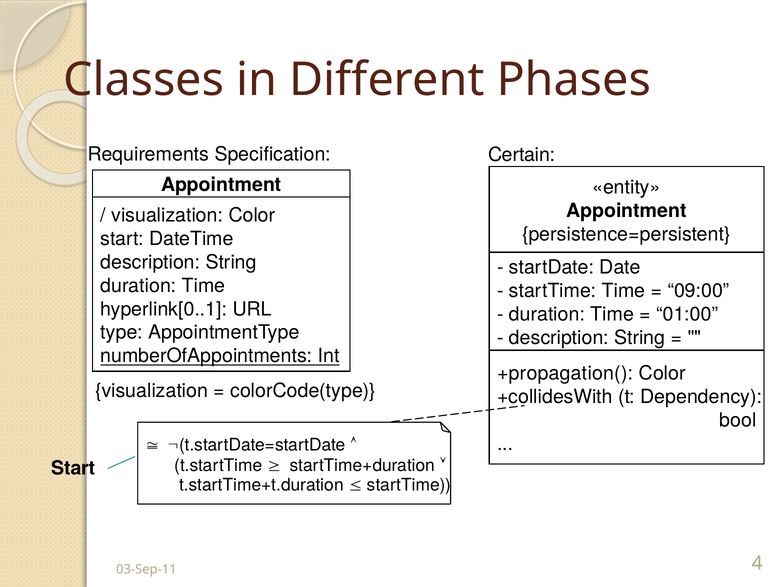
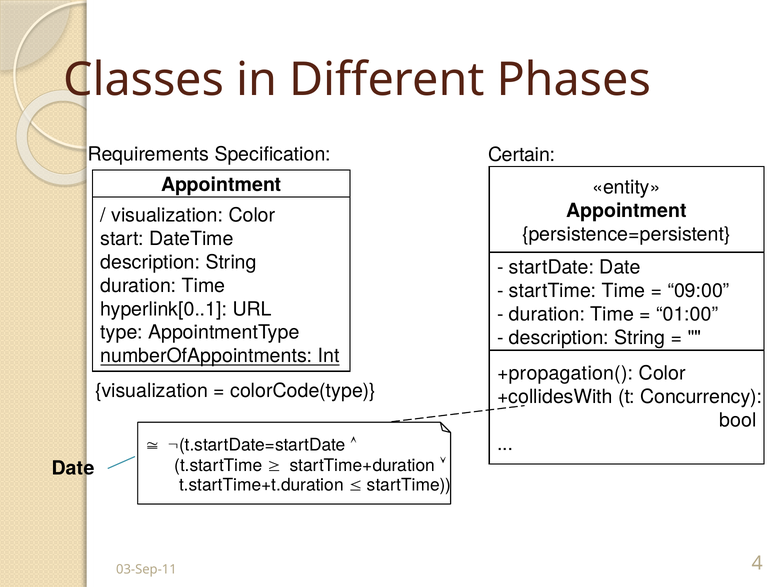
Dependency: Dependency -> Concurrency
Start at (73, 468): Start -> Date
